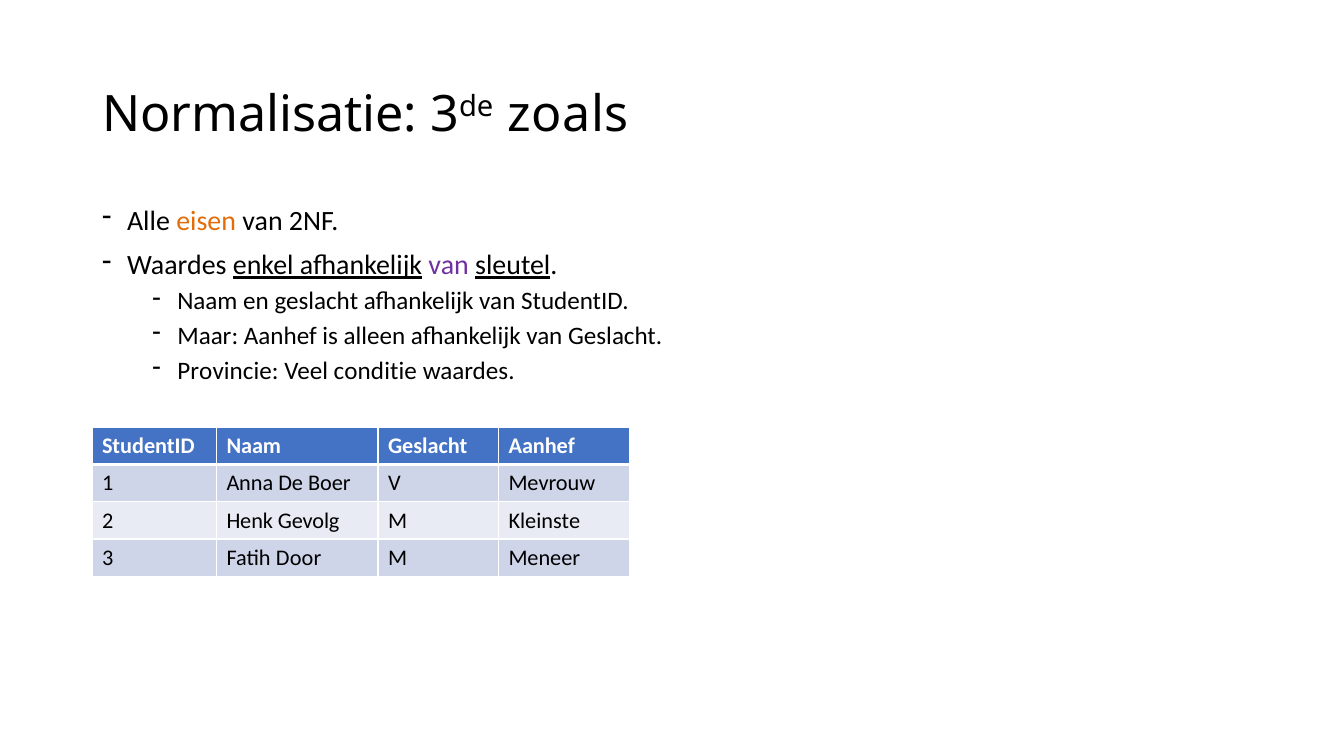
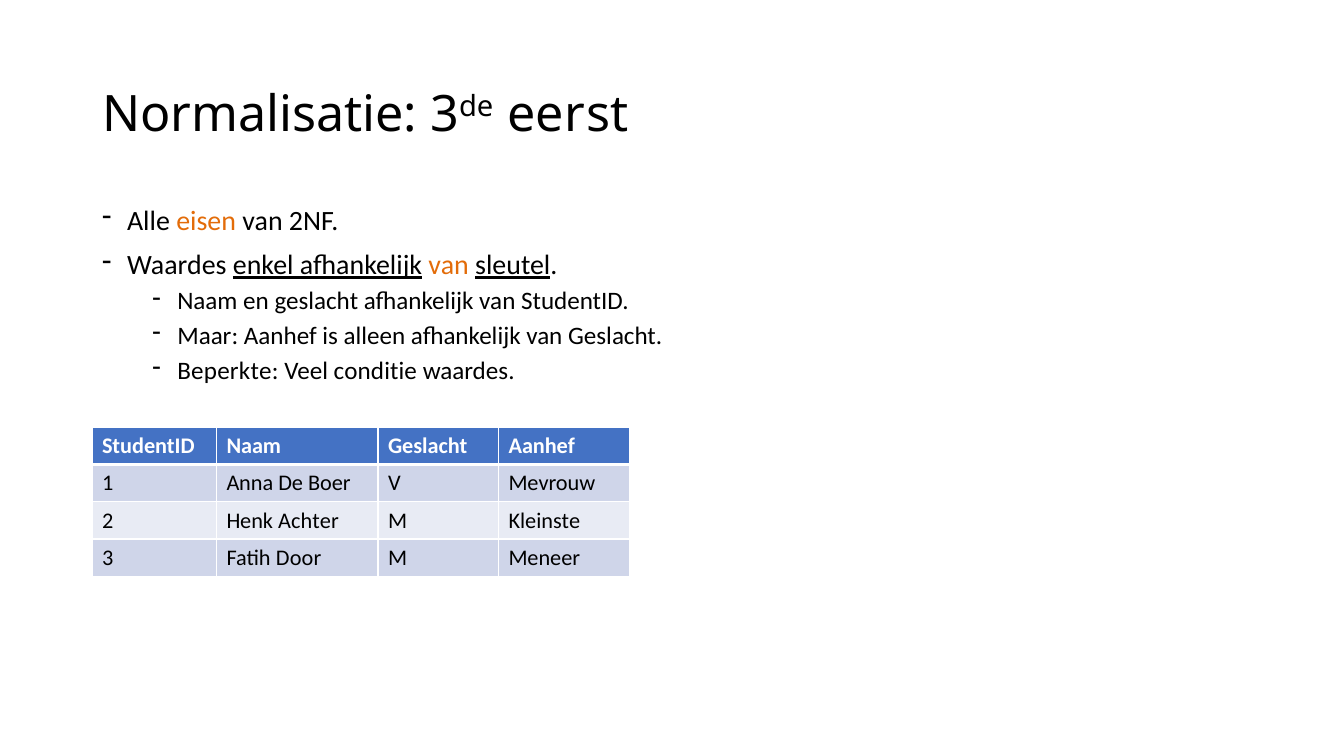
zoals: zoals -> eerst
van at (449, 266) colour: purple -> orange
Provincie: Provincie -> Beperkte
Gevolg: Gevolg -> Achter
